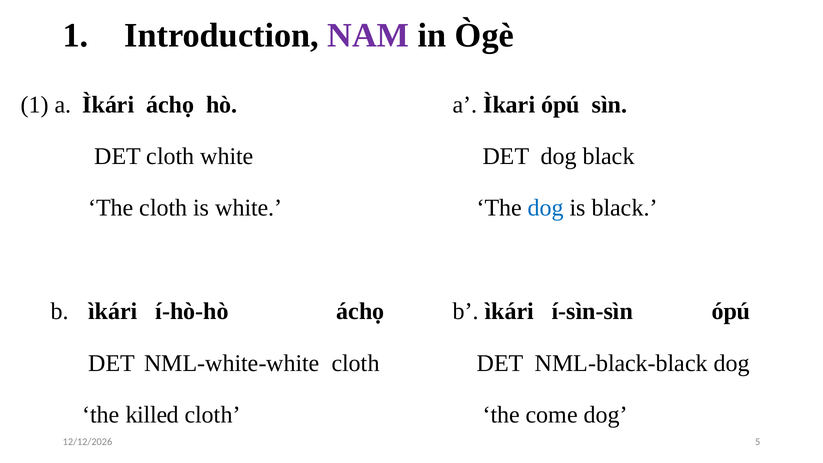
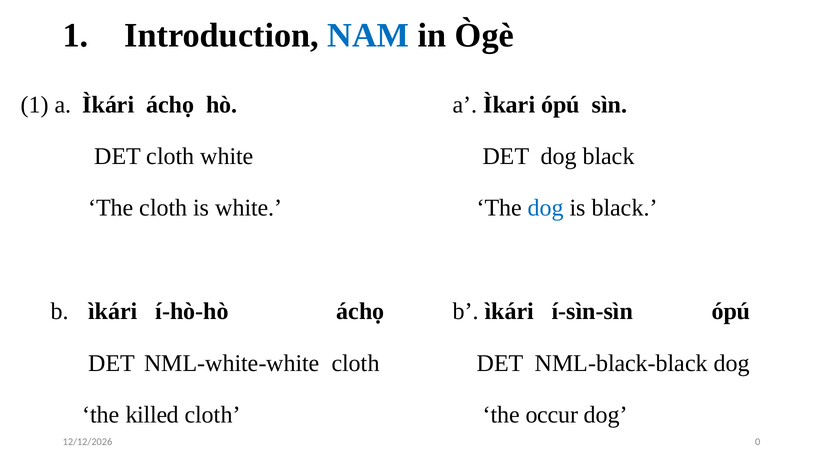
NAM colour: purple -> blue
come: come -> occur
5: 5 -> 0
